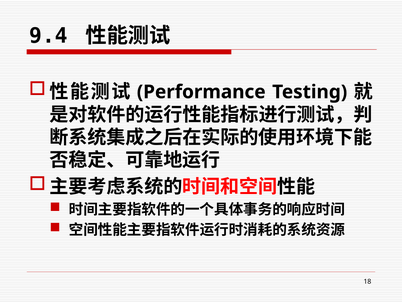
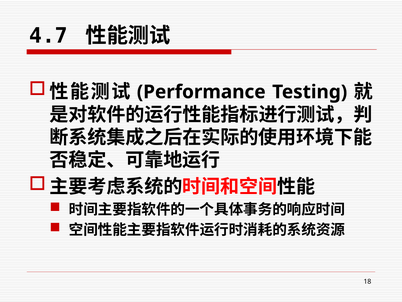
9.4: 9.4 -> 4.7
